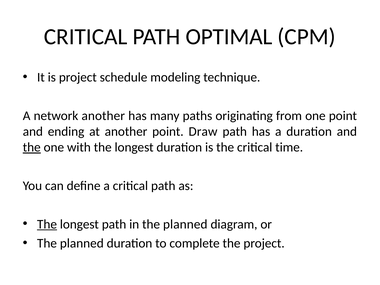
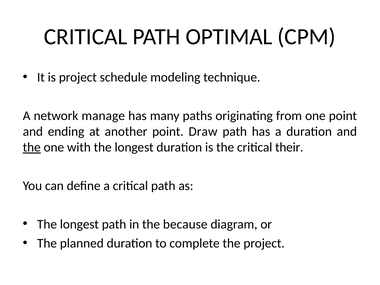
network another: another -> manage
time: time -> their
The at (47, 224) underline: present -> none
in the planned: planned -> because
